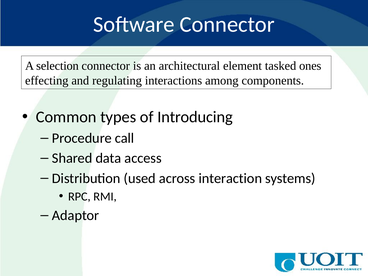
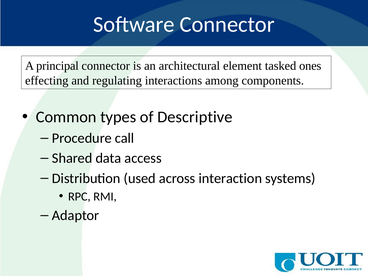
selection: selection -> principal
Introducing: Introducing -> Descriptive
